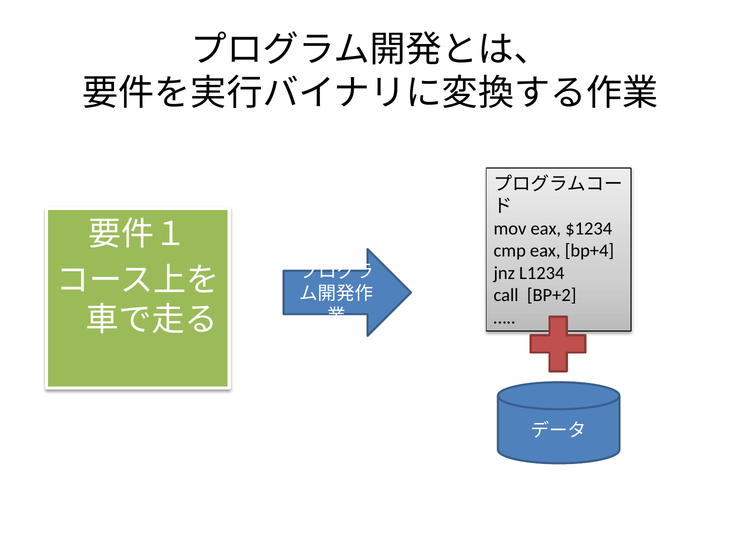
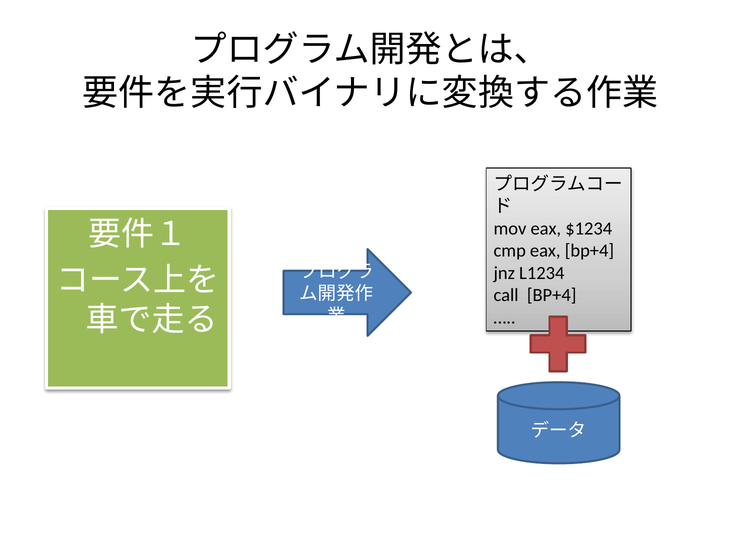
call BP+2: BP+2 -> BP+4
